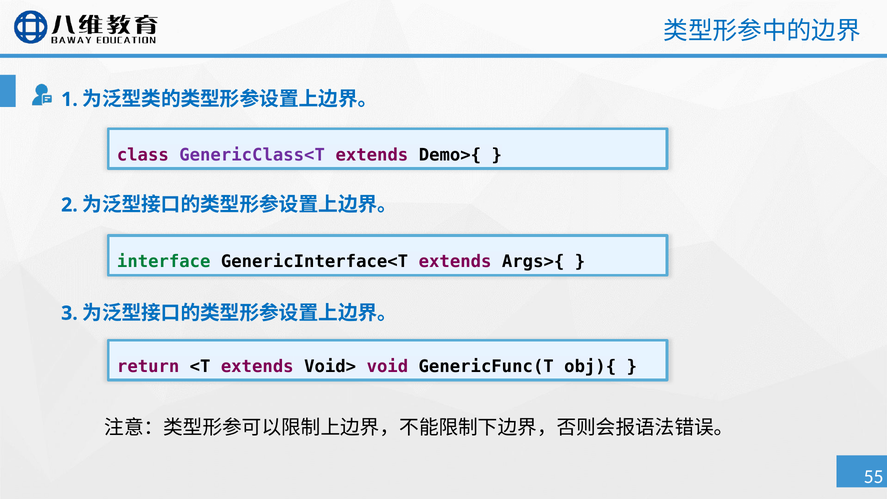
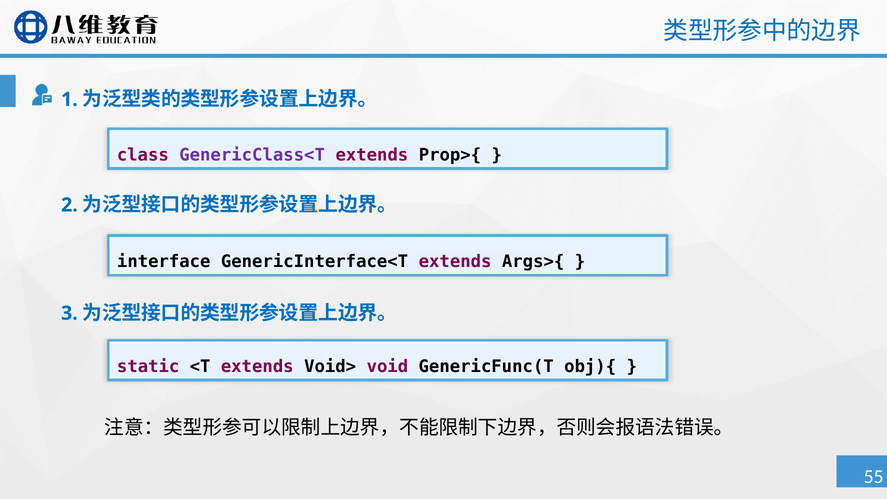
Demo>{: Demo>{ -> Prop>{
interface colour: green -> black
return: return -> static
